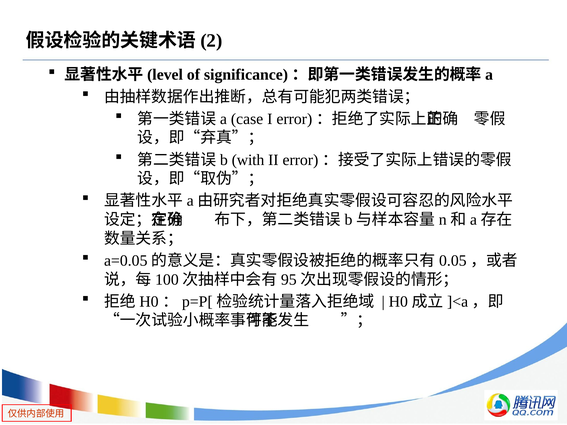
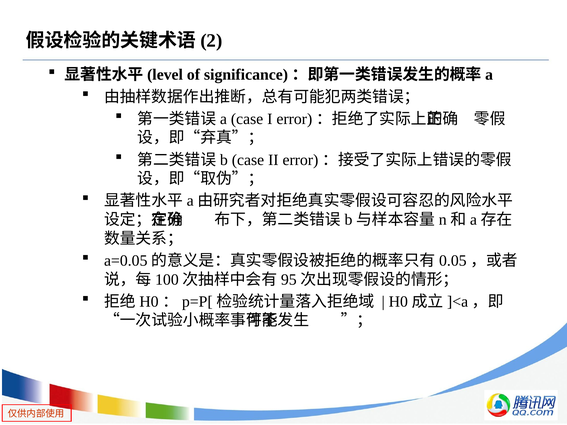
with at (248, 160): with -> case
